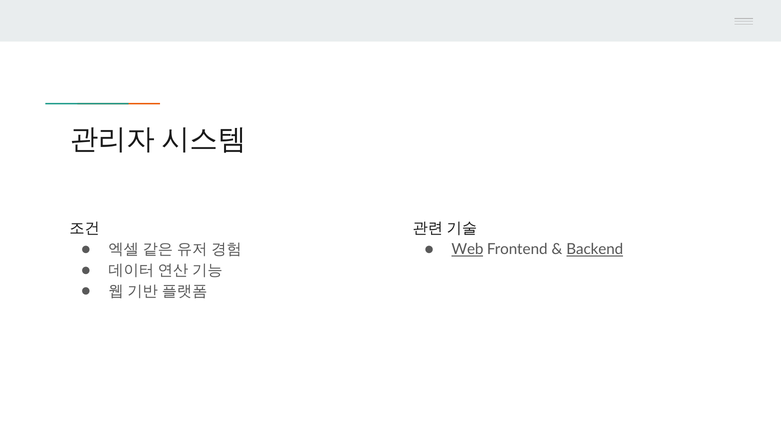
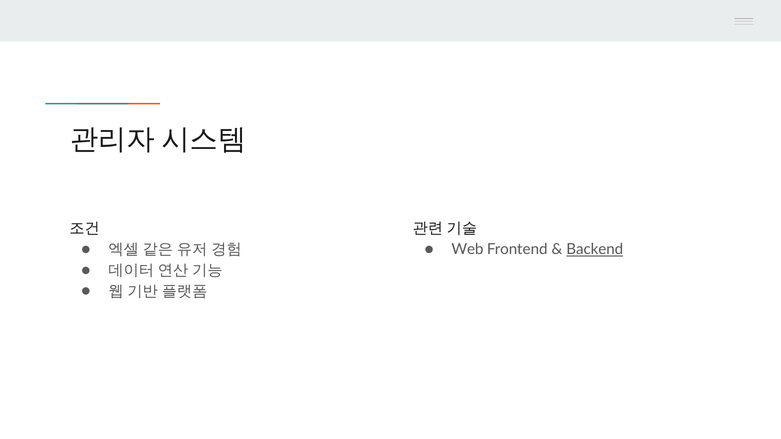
Web underline: present -> none
